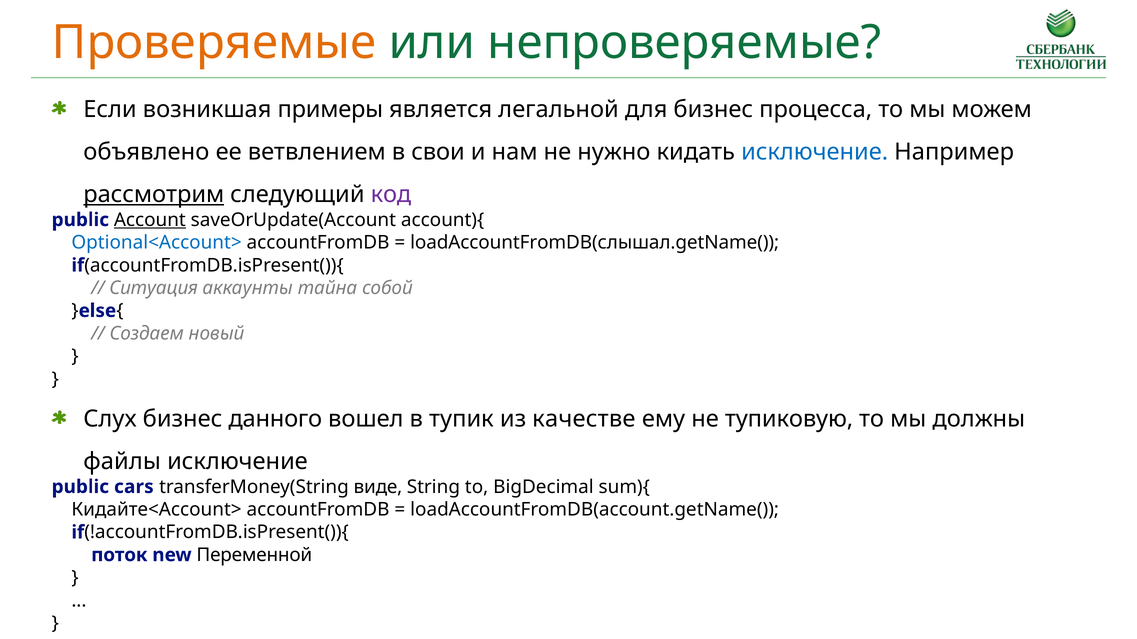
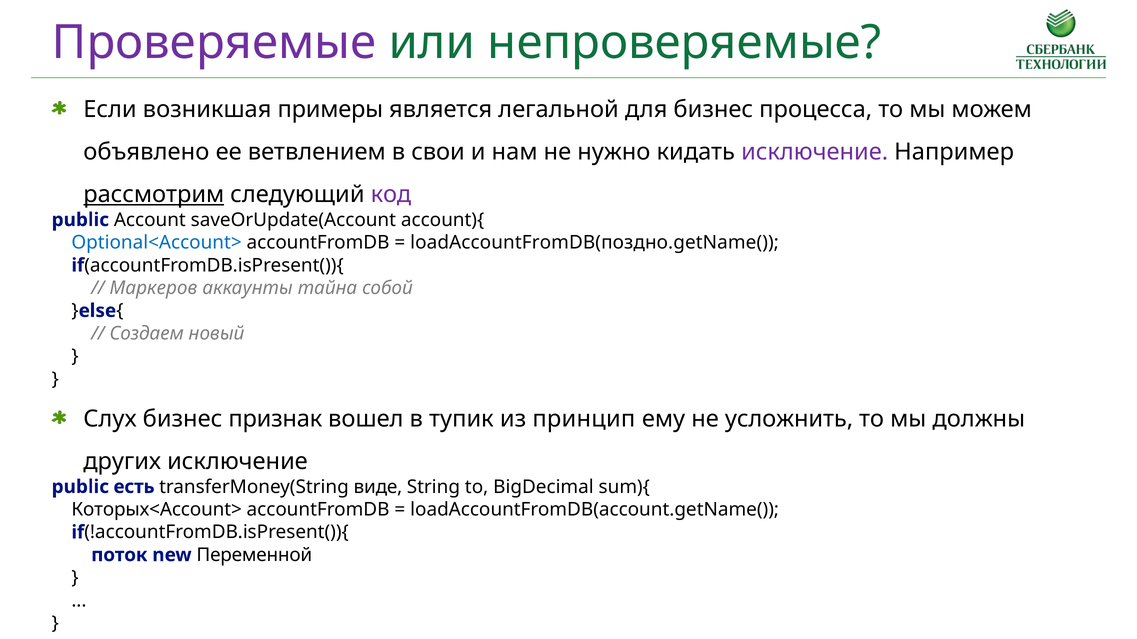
Проверяемые colour: orange -> purple
исключение at (815, 152) colour: blue -> purple
Account underline: present -> none
loadAccountFromDB(слышал.getName(: loadAccountFromDB(слышал.getName( -> loadAccountFromDB(поздно.getName(
Ситуация: Ситуация -> Маркеров
данного: данного -> признак
качестве: качестве -> принцип
тупиковую: тупиковую -> усложнить
файлы: файлы -> других
cars: cars -> есть
Кидайте<Account>: Кидайте<Account> -> Которых<Account>
